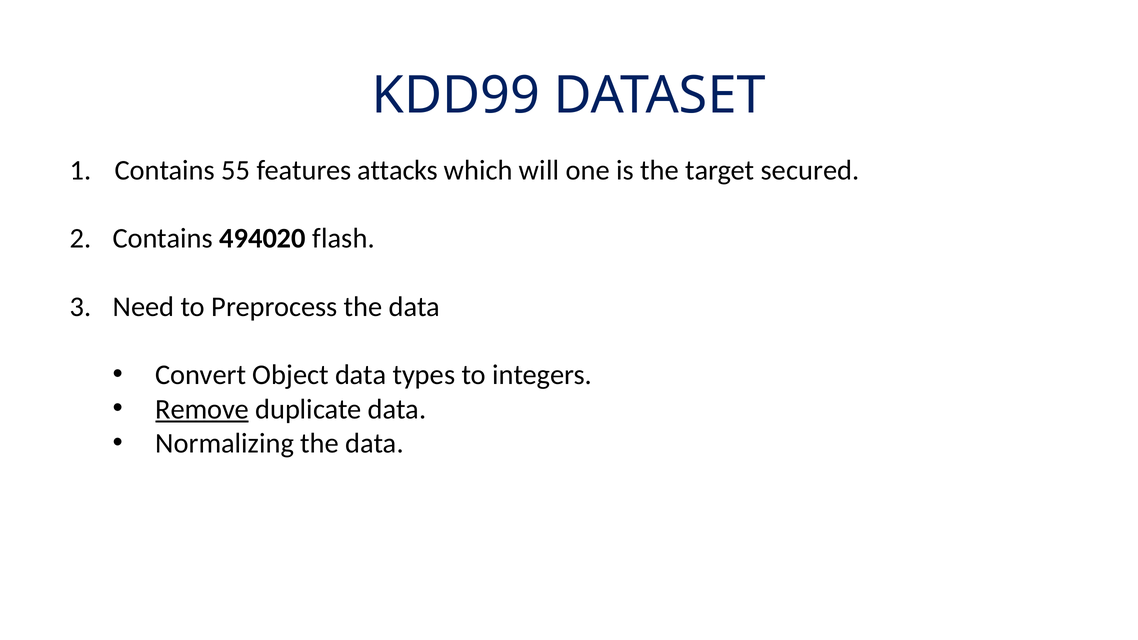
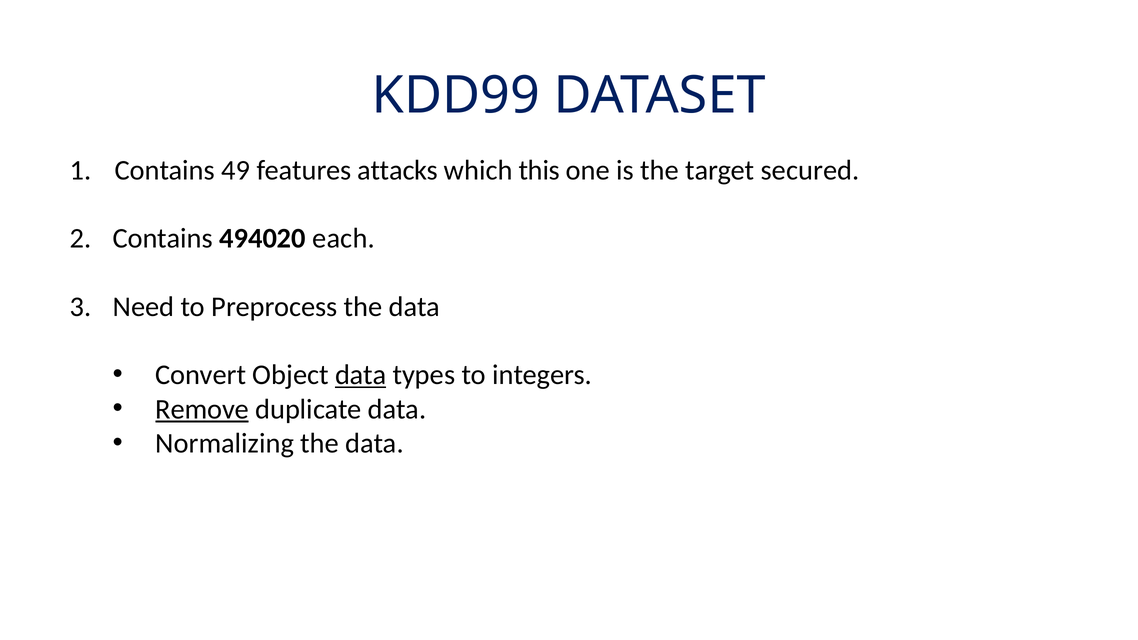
55: 55 -> 49
will: will -> this
flash: flash -> each
data at (361, 375) underline: none -> present
